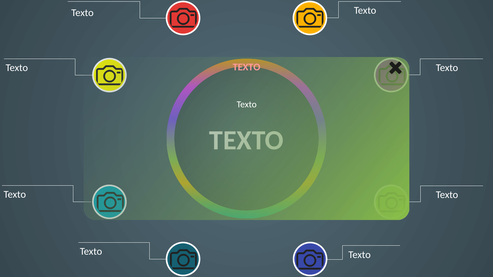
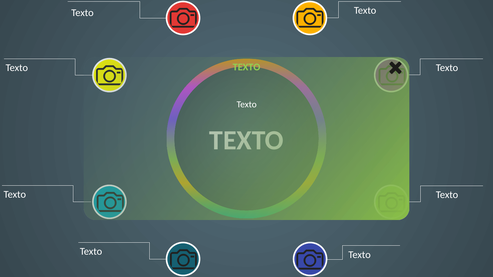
TEXTO at (247, 67) colour: pink -> light green
